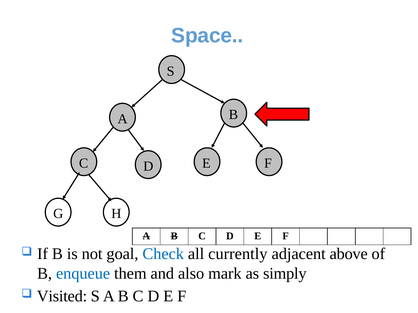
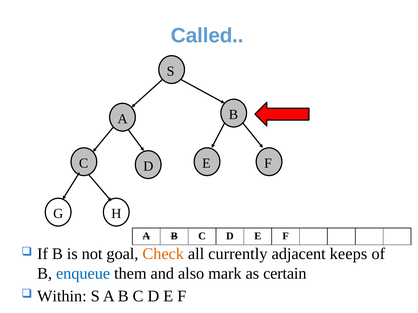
Space: Space -> Called
Check colour: blue -> orange
above: above -> keeps
simply: simply -> certain
Visited: Visited -> Within
